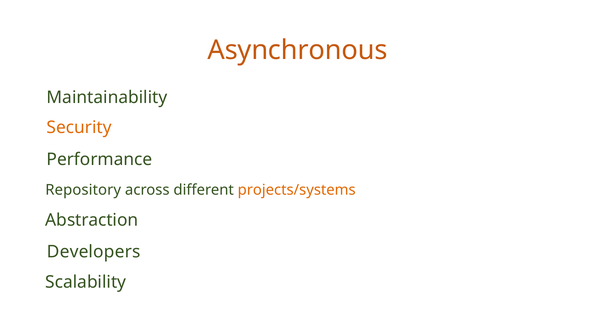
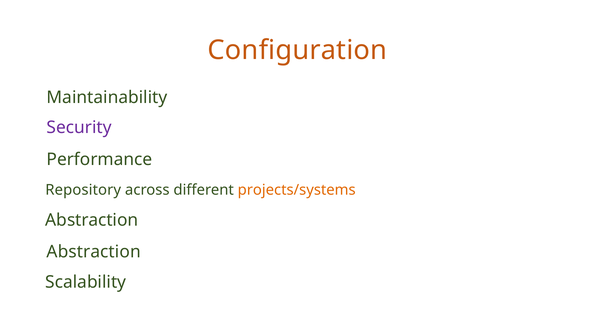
Asynchronous: Asynchronous -> Configuration
Security colour: orange -> purple
Developers at (94, 252): Developers -> Abstraction
